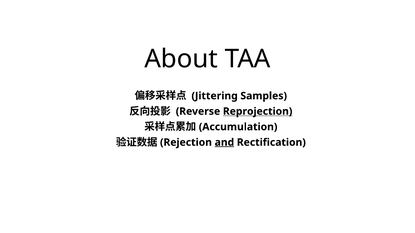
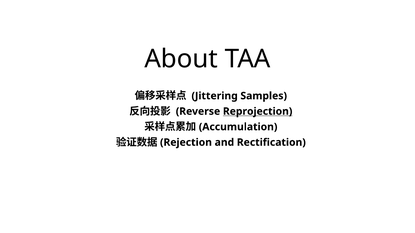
and underline: present -> none
